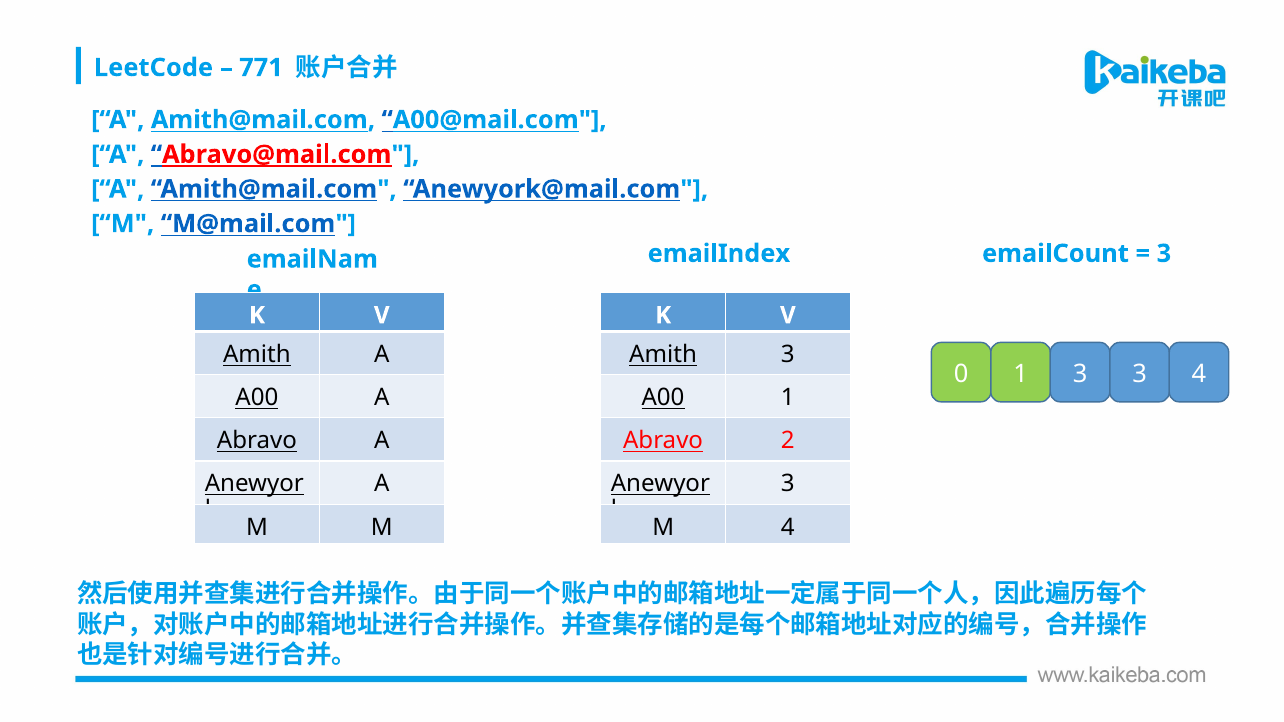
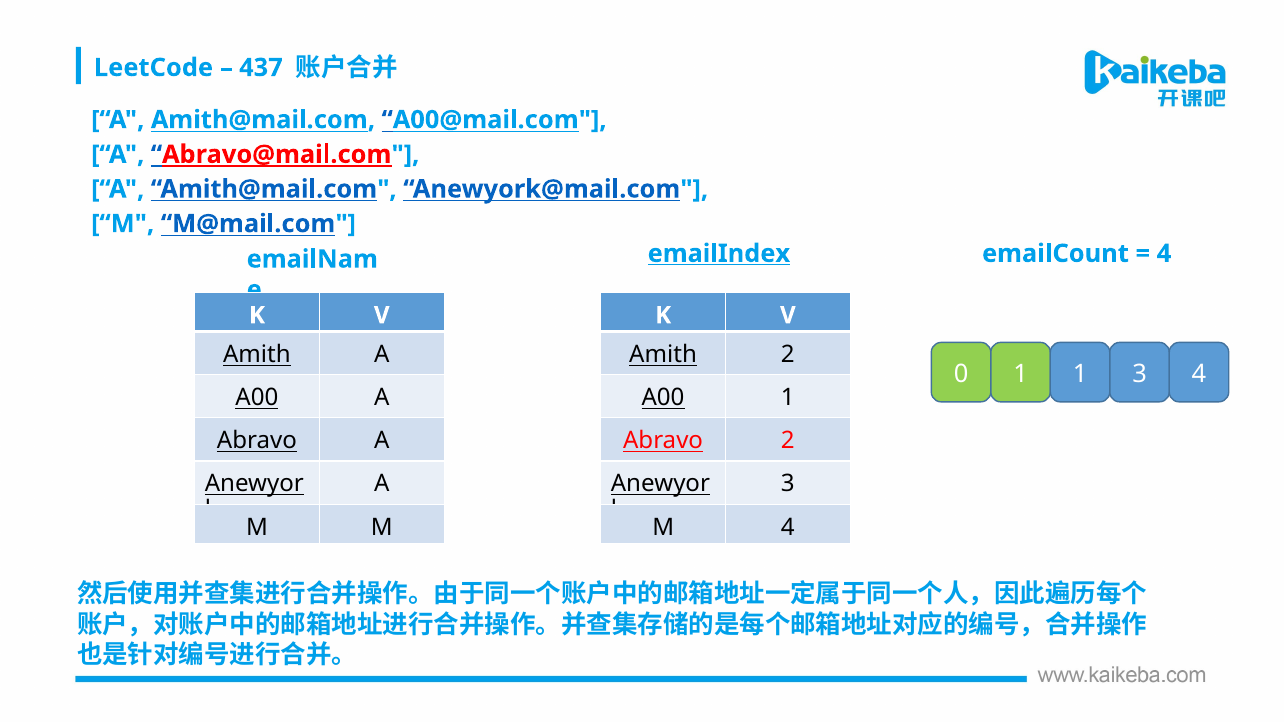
771: 771 -> 437
emailIndex underline: none -> present
3 at (1164, 254): 3 -> 4
Amith 3: 3 -> 2
1 3: 3 -> 1
